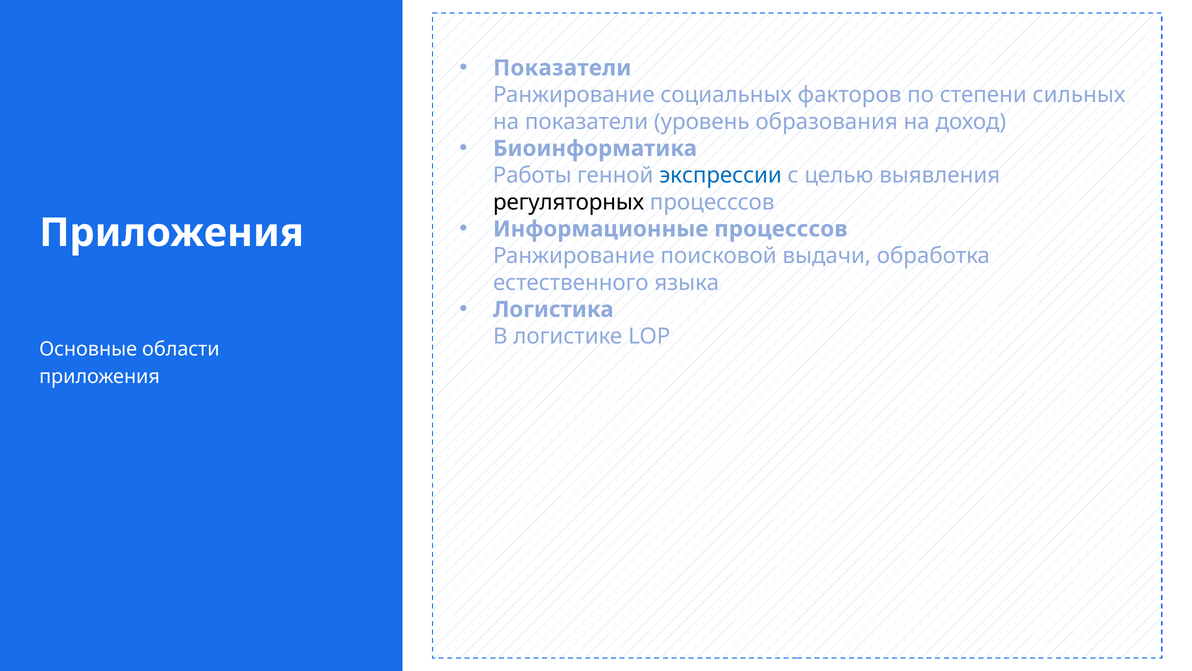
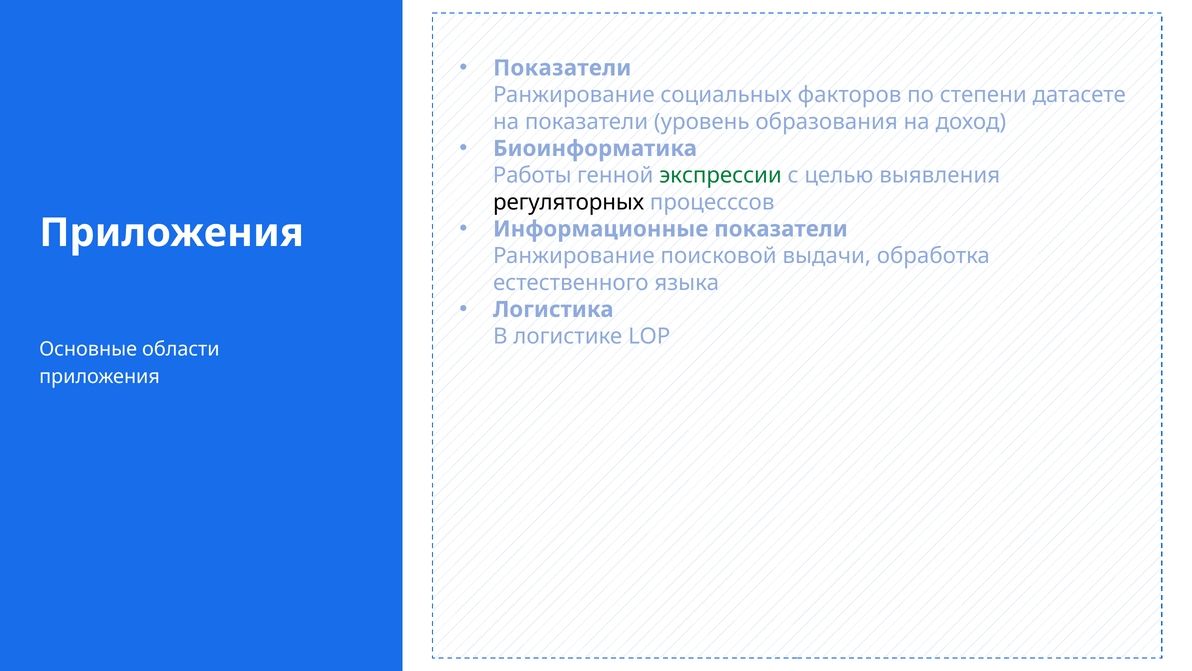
сильных: сильных -> датасете
экспрессии colour: blue -> green
Информационные процесссов: процесссов -> показатели
